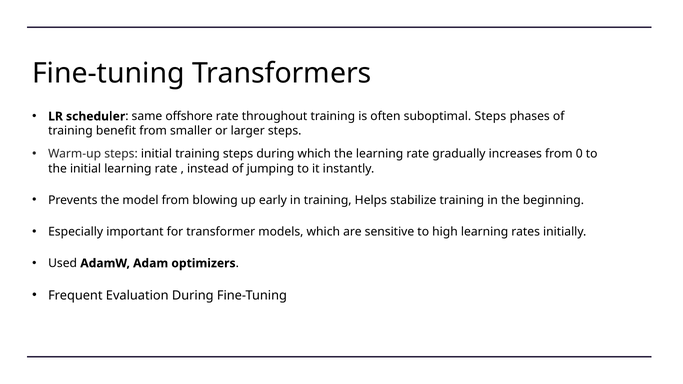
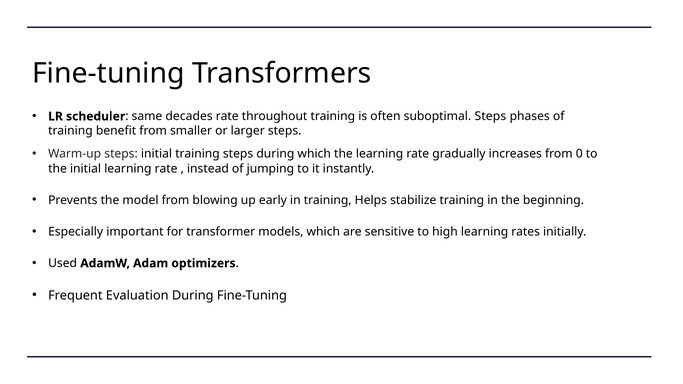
offshore: offshore -> decades
